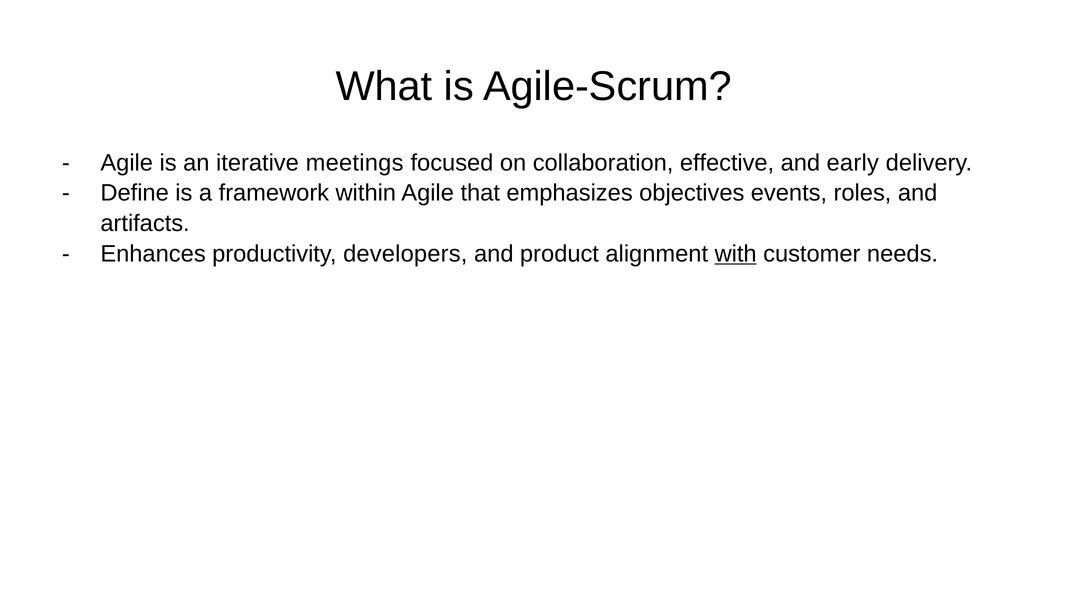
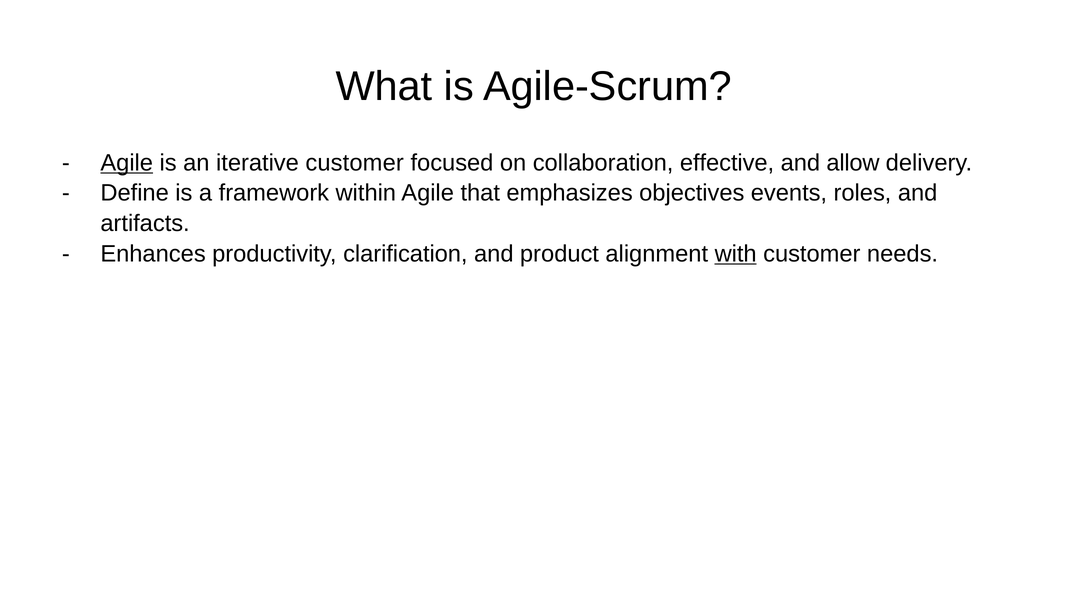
Agile at (127, 163) underline: none -> present
iterative meetings: meetings -> customer
early: early -> allow
developers: developers -> clarification
